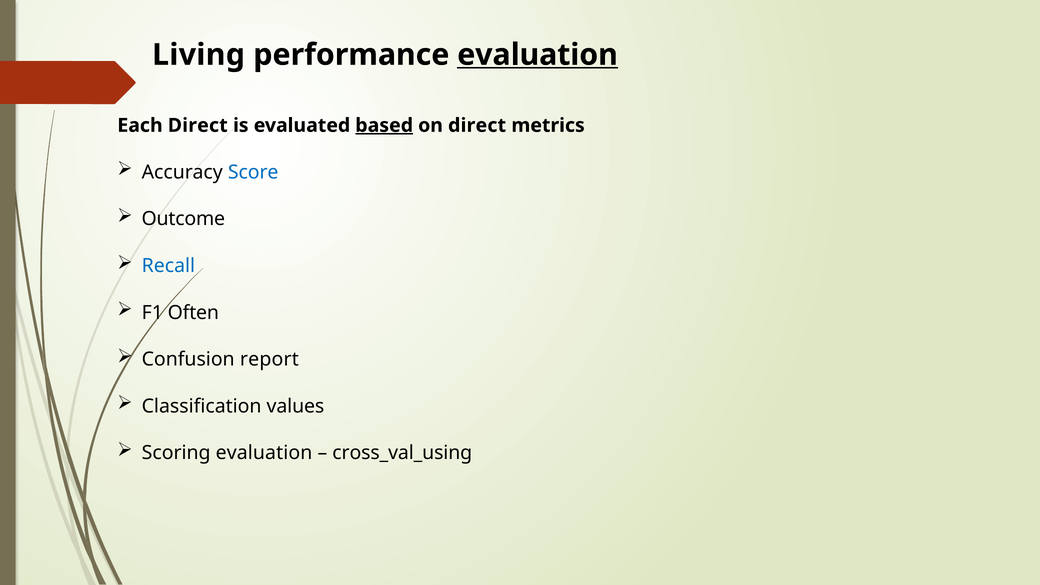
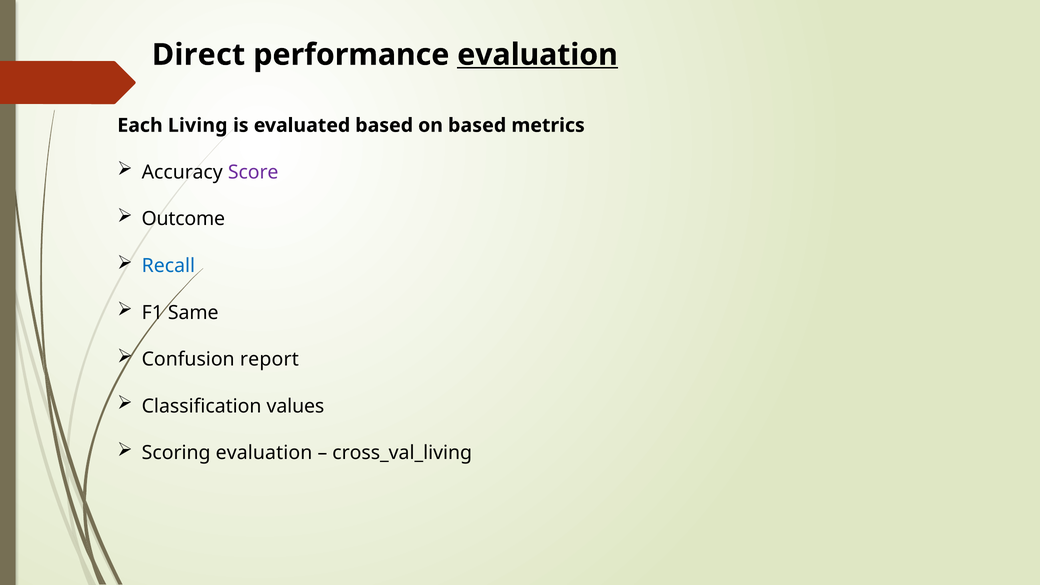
Living: Living -> Direct
Each Direct: Direct -> Living
based at (384, 125) underline: present -> none
on direct: direct -> based
Score colour: blue -> purple
Often: Often -> Same
cross_val_using: cross_val_using -> cross_val_living
